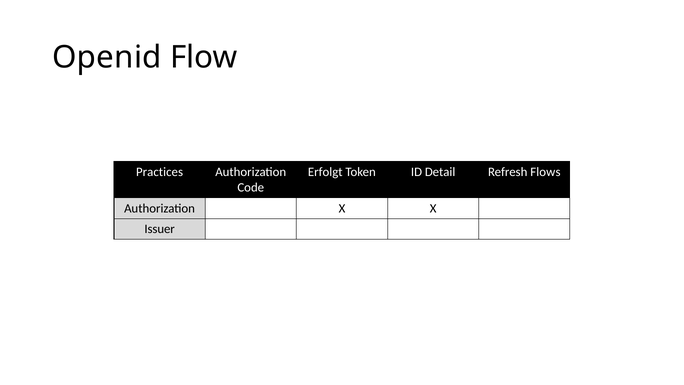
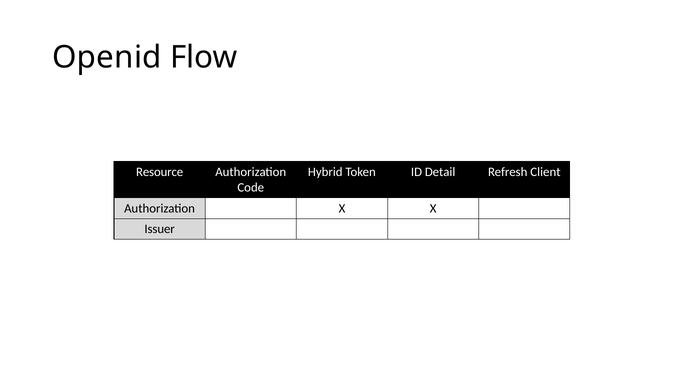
Practices: Practices -> Resource
Erfolgt: Erfolgt -> Hybrid
Flows: Flows -> Client
